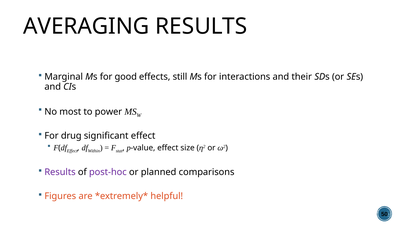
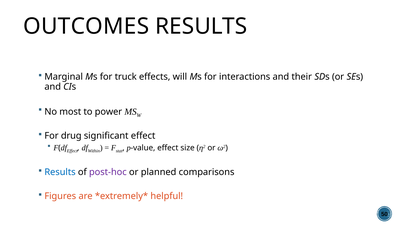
AVERAGING: AVERAGING -> OUTCOMES
good: good -> truck
still: still -> will
Results at (60, 172) colour: purple -> blue
